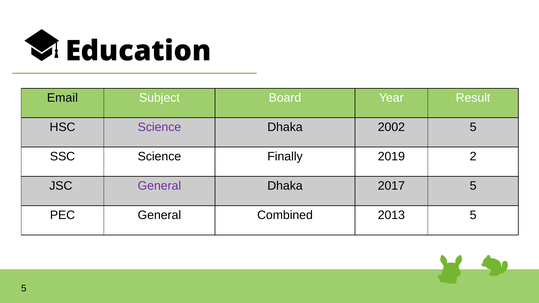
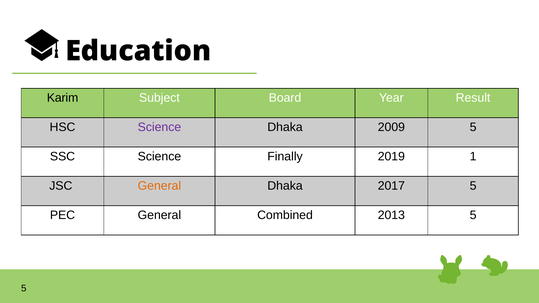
Email: Email -> Karim
2002: 2002 -> 2009
2: 2 -> 1
General at (159, 186) colour: purple -> orange
